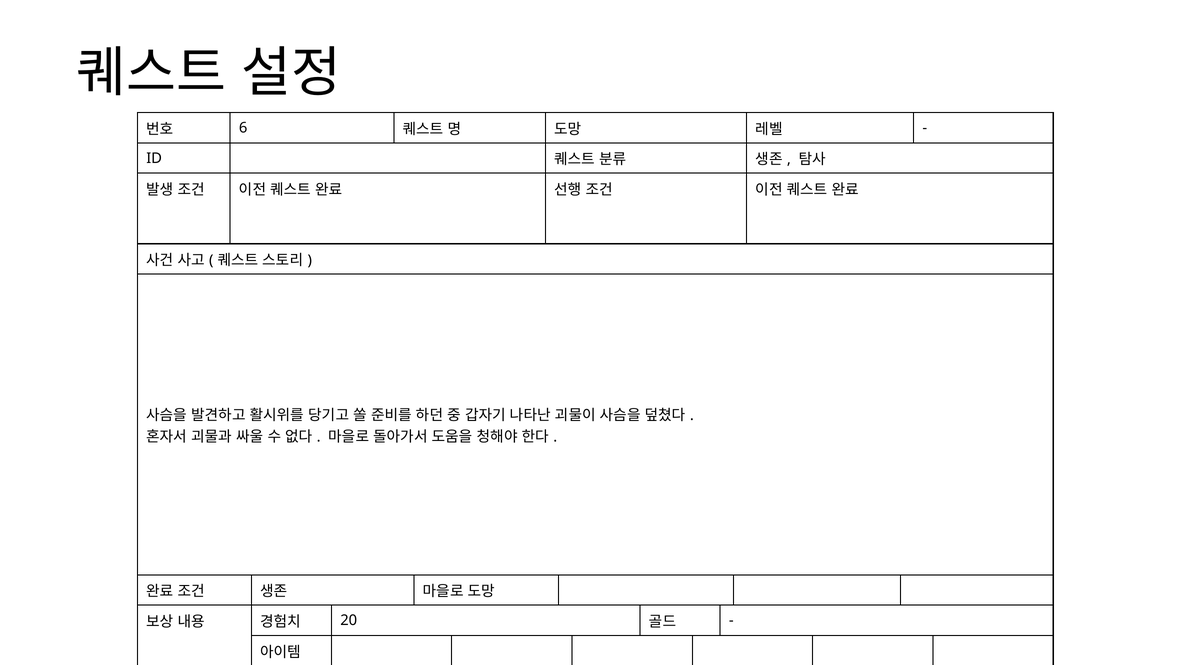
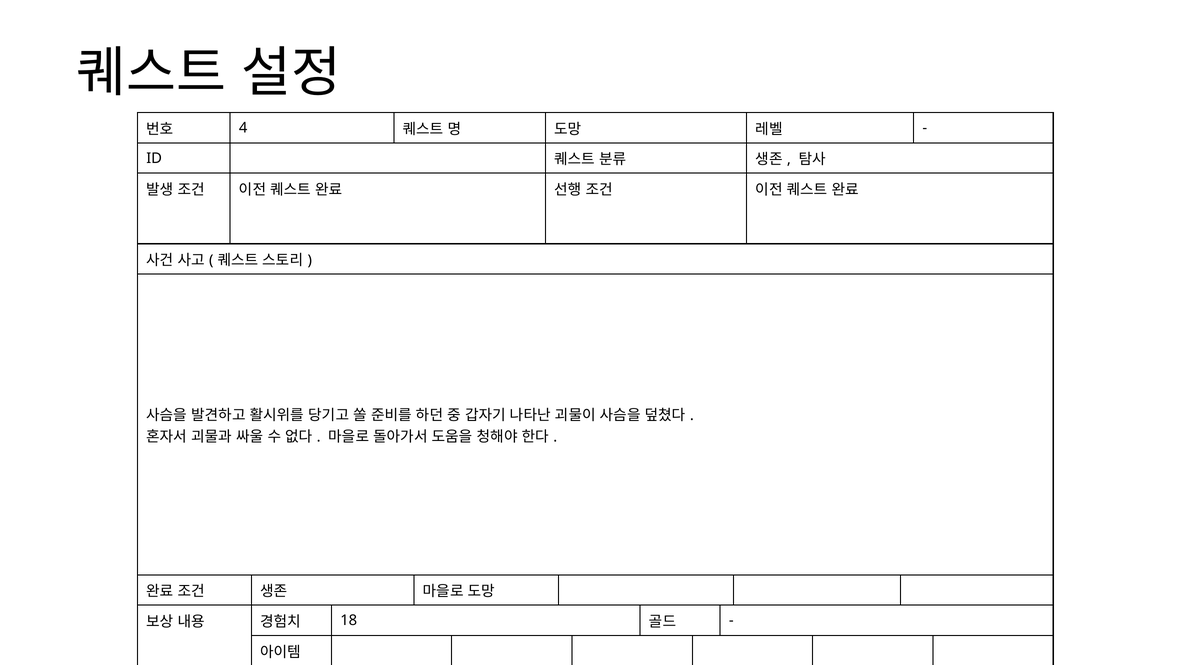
6: 6 -> 4
20: 20 -> 18
